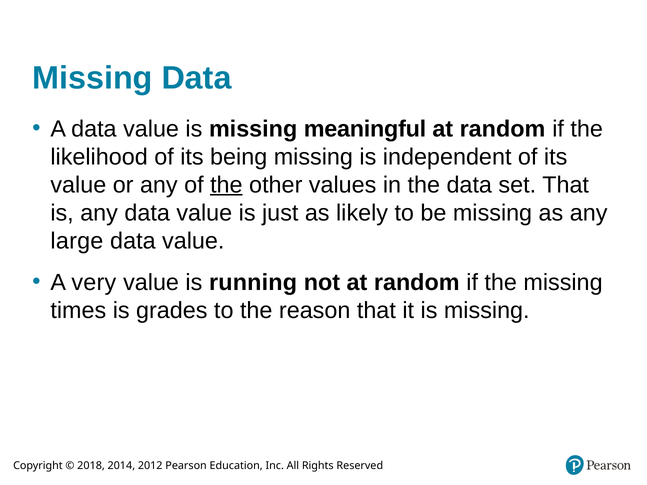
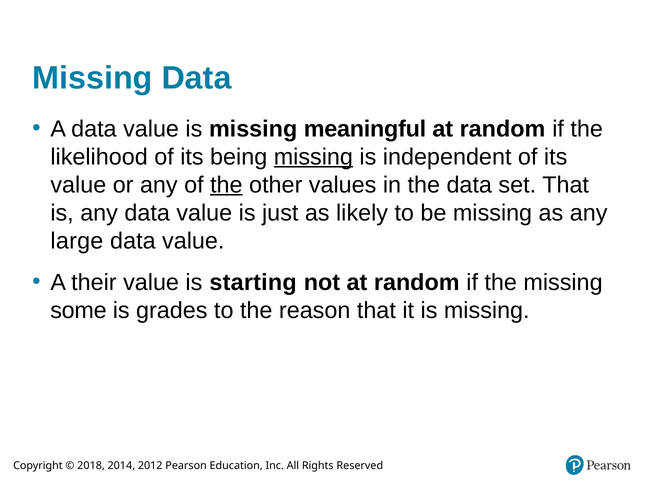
missing at (313, 157) underline: none -> present
very: very -> their
running: running -> starting
times: times -> some
